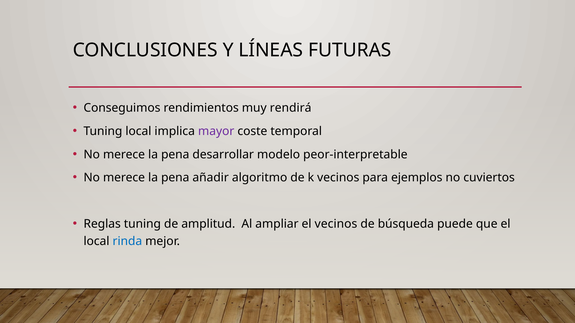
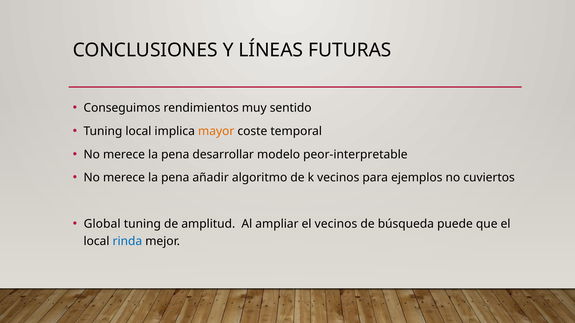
rendirá: rendirá -> sentido
mayor colour: purple -> orange
Reglas: Reglas -> Global
